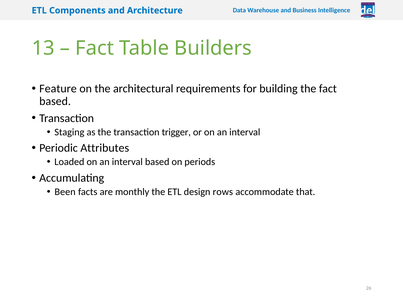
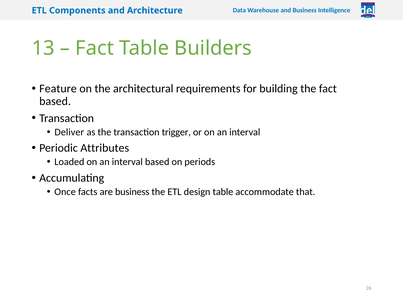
Staging: Staging -> Deliver
Been: Been -> Once
are monthly: monthly -> business
design rows: rows -> table
